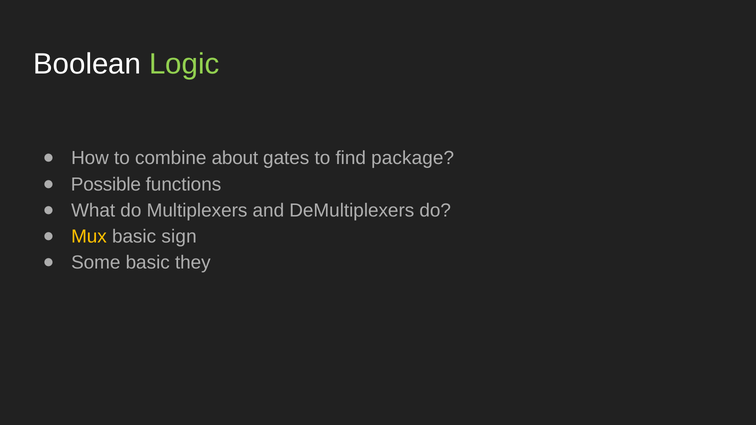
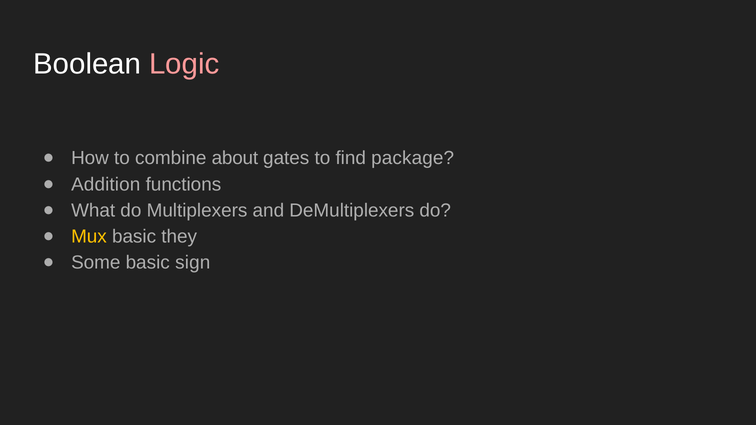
Logic colour: light green -> pink
Possible: Possible -> Addition
sign: sign -> they
they: they -> sign
